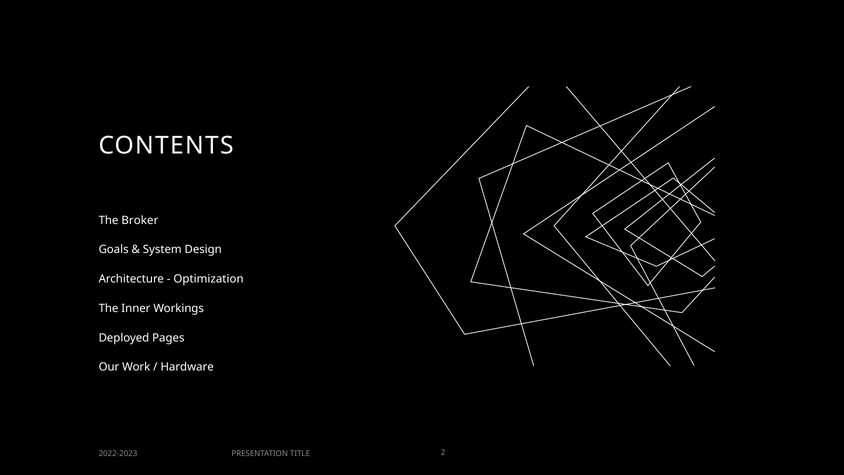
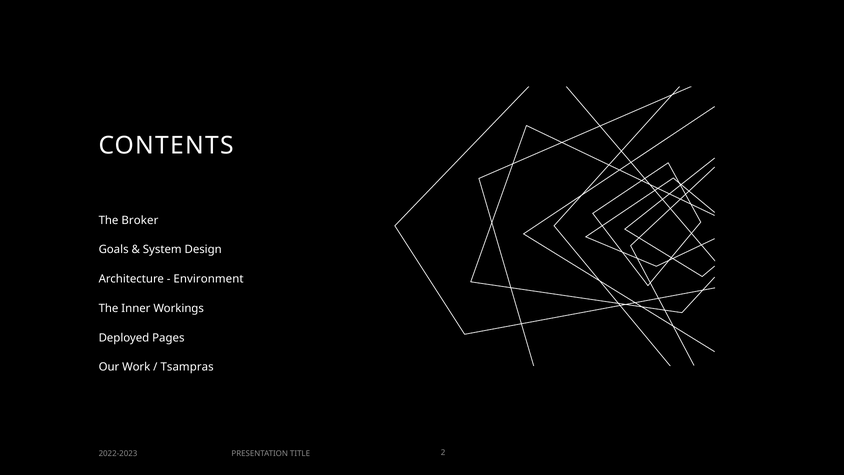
Optimization: Optimization -> Environment
Hardware: Hardware -> Tsampras
